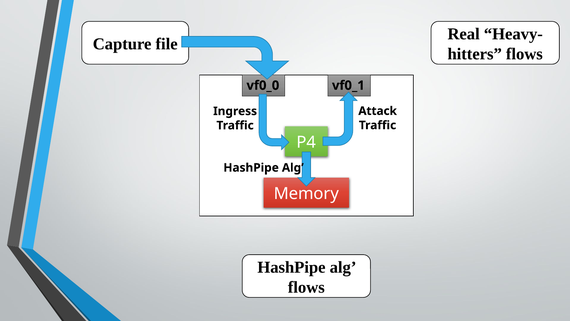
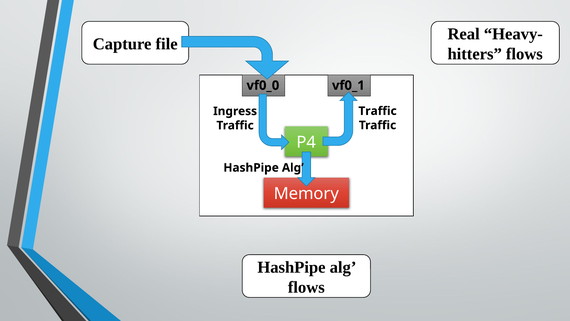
Attack at (378, 111): Attack -> Traffic
